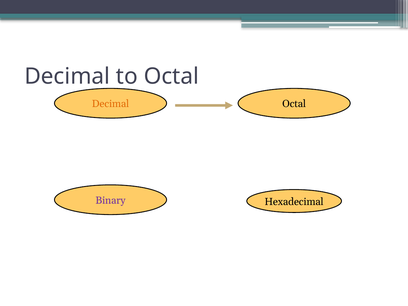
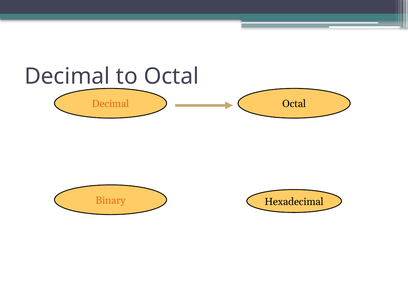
Binary colour: purple -> orange
